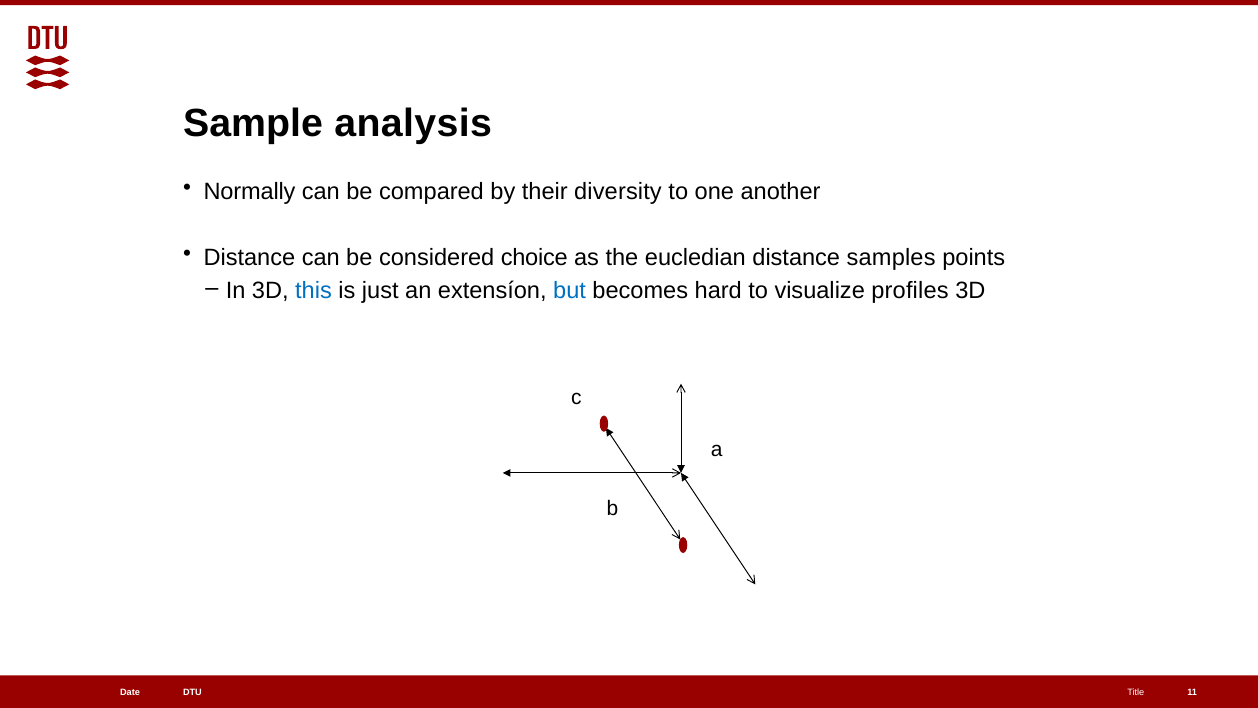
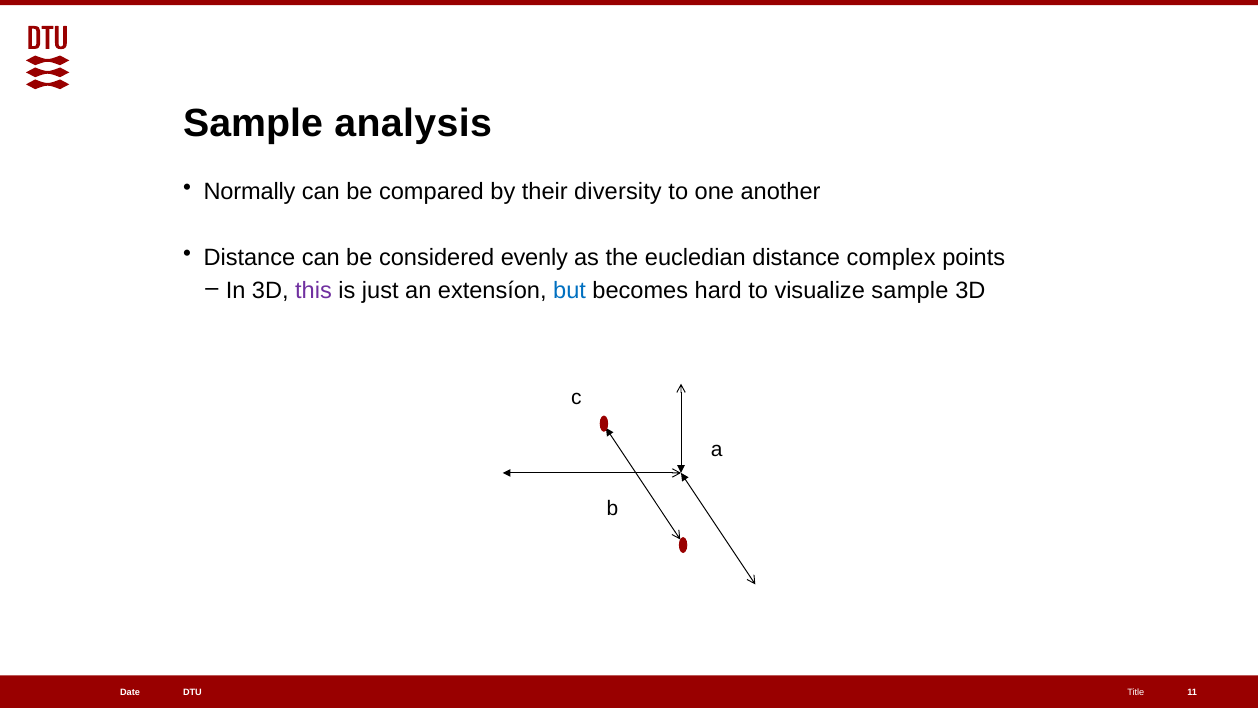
choice: choice -> evenly
samples: samples -> complex
this colour: blue -> purple
visualize profiles: profiles -> sample
